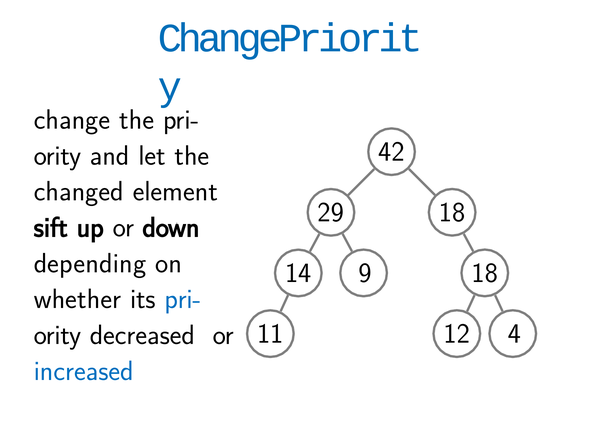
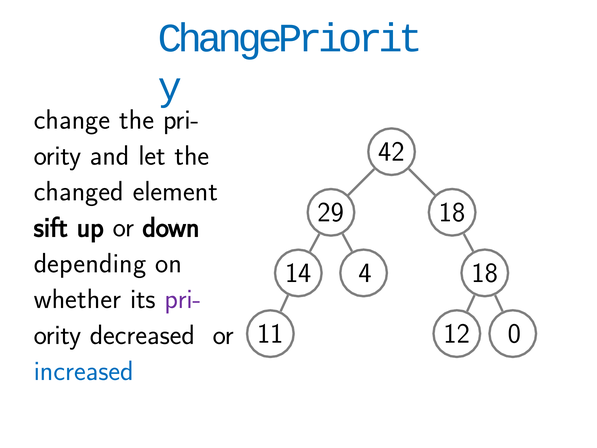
9: 9 -> 4
pri- at (183, 299) colour: blue -> purple
4: 4 -> 0
